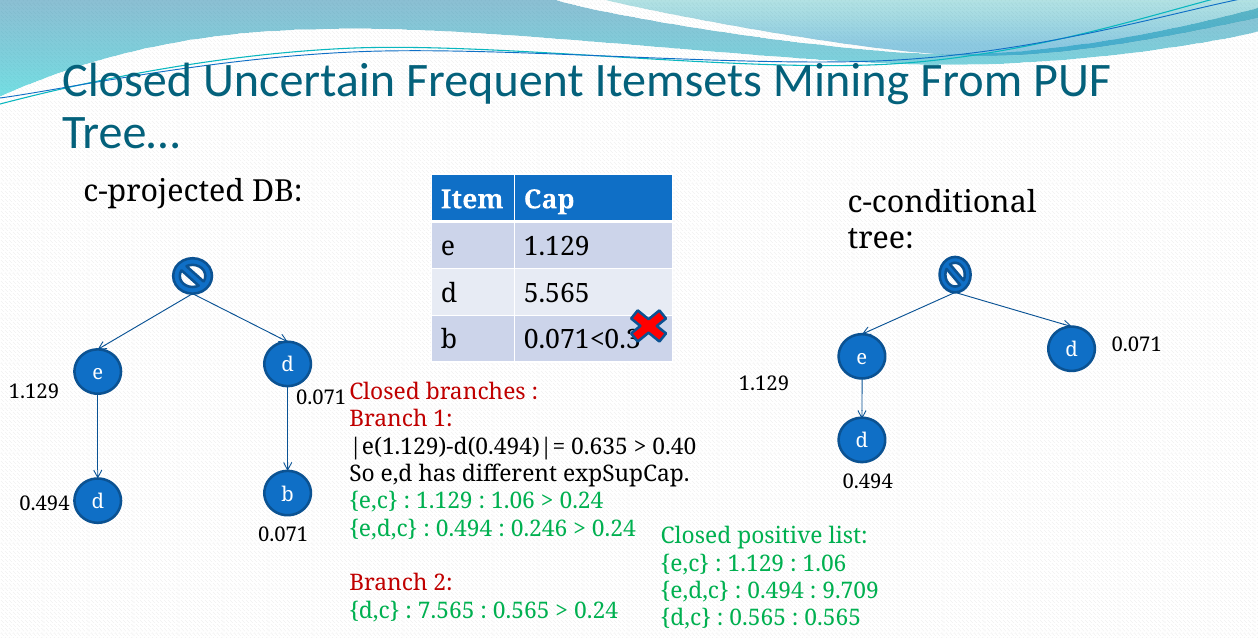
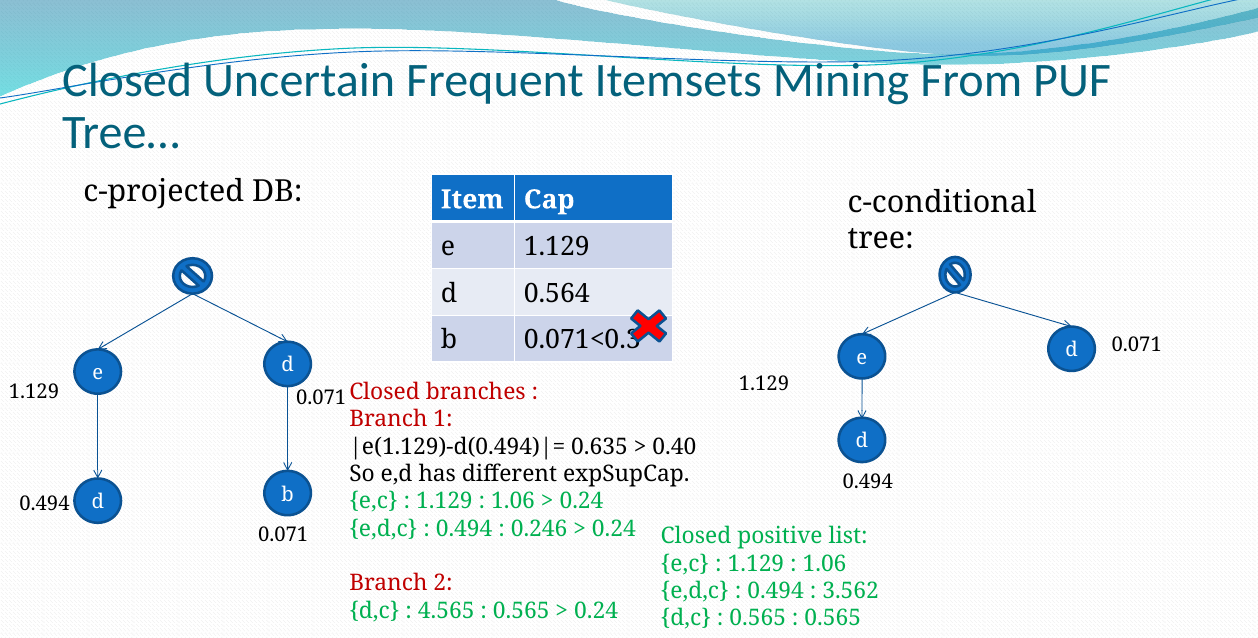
5.565: 5.565 -> 0.564
9.709: 9.709 -> 3.562
7.565: 7.565 -> 4.565
